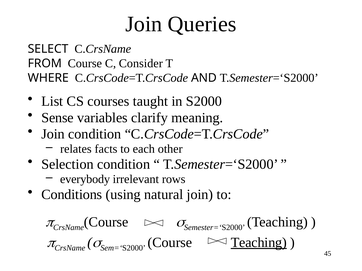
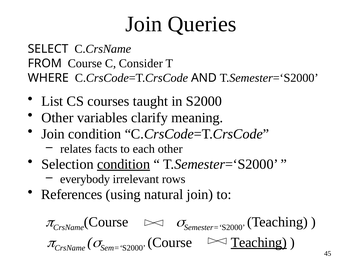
Sense at (58, 118): Sense -> Other
condition at (124, 165) underline: none -> present
Conditions: Conditions -> References
